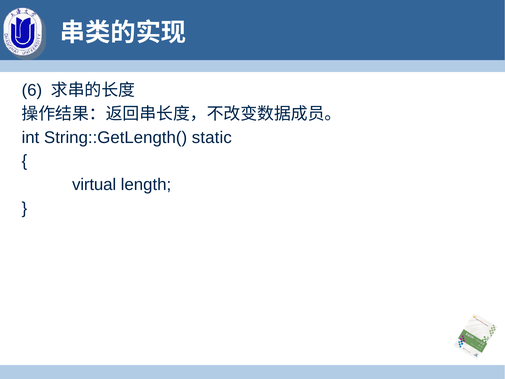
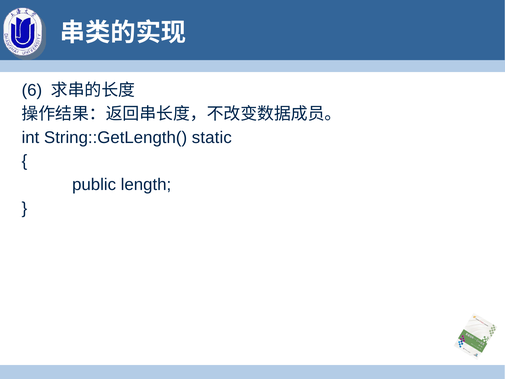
virtual: virtual -> public
